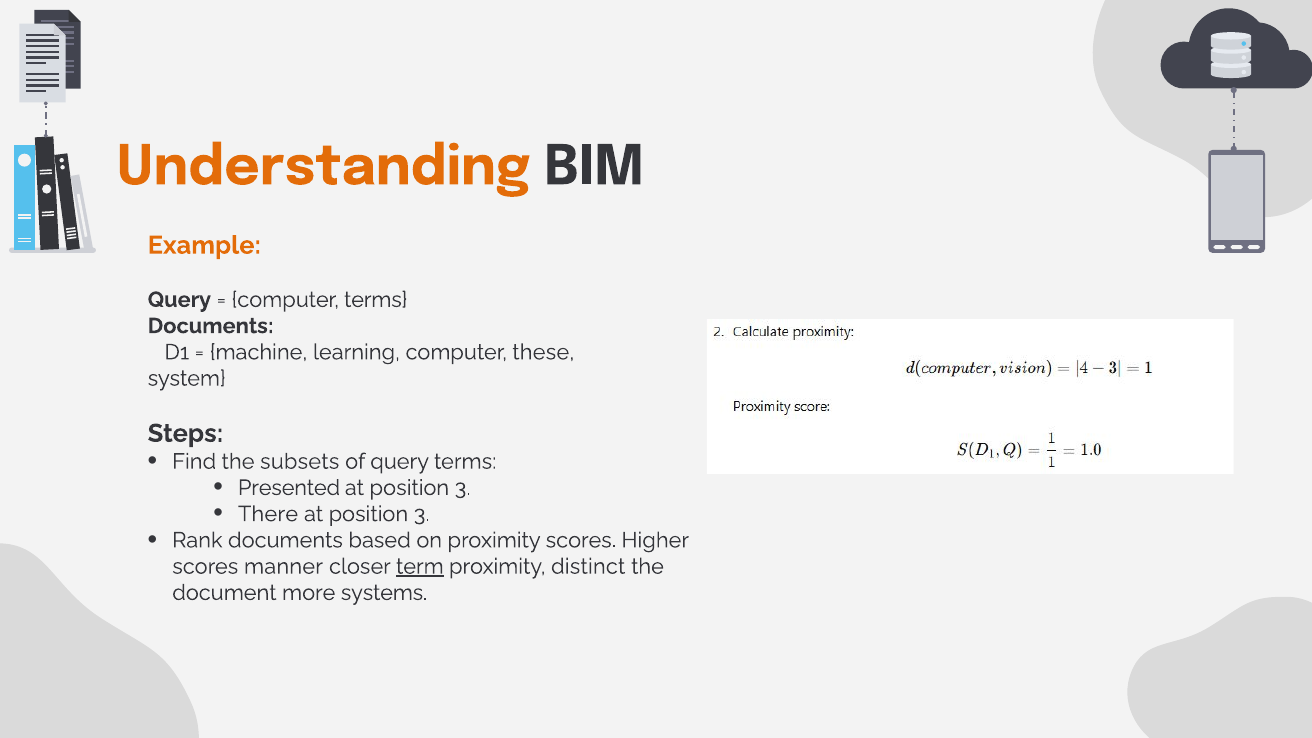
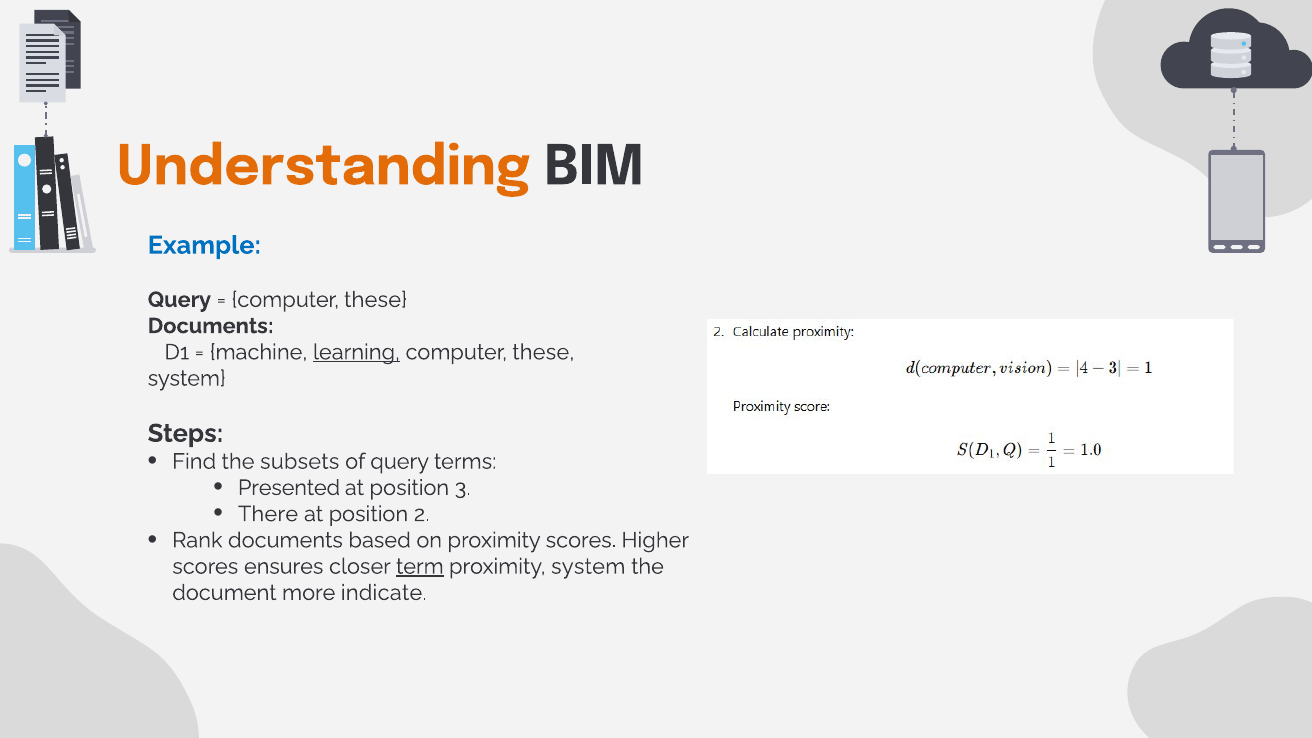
Example colour: orange -> blue
terms at (376, 300): terms -> these
learning underline: none -> present
3 at (422, 514): 3 -> 2
manner: manner -> ensures
proximity distinct: distinct -> system
systems: systems -> indicate
